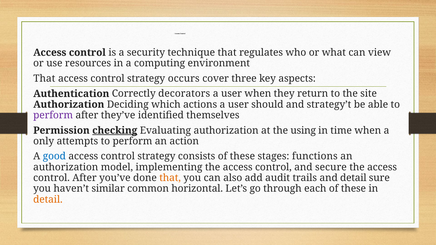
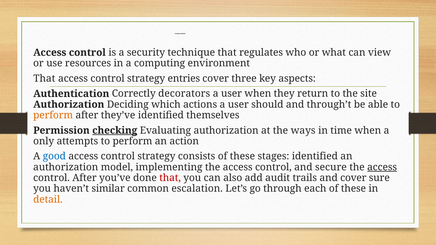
occurs: occurs -> entries
strategy’t: strategy’t -> through’t
perform at (53, 115) colour: purple -> orange
using: using -> ways
stages functions: functions -> identified
access at (382, 167) underline: none -> present
that at (170, 178) colour: orange -> red
and detail: detail -> cover
horizontal: horizontal -> escalation
